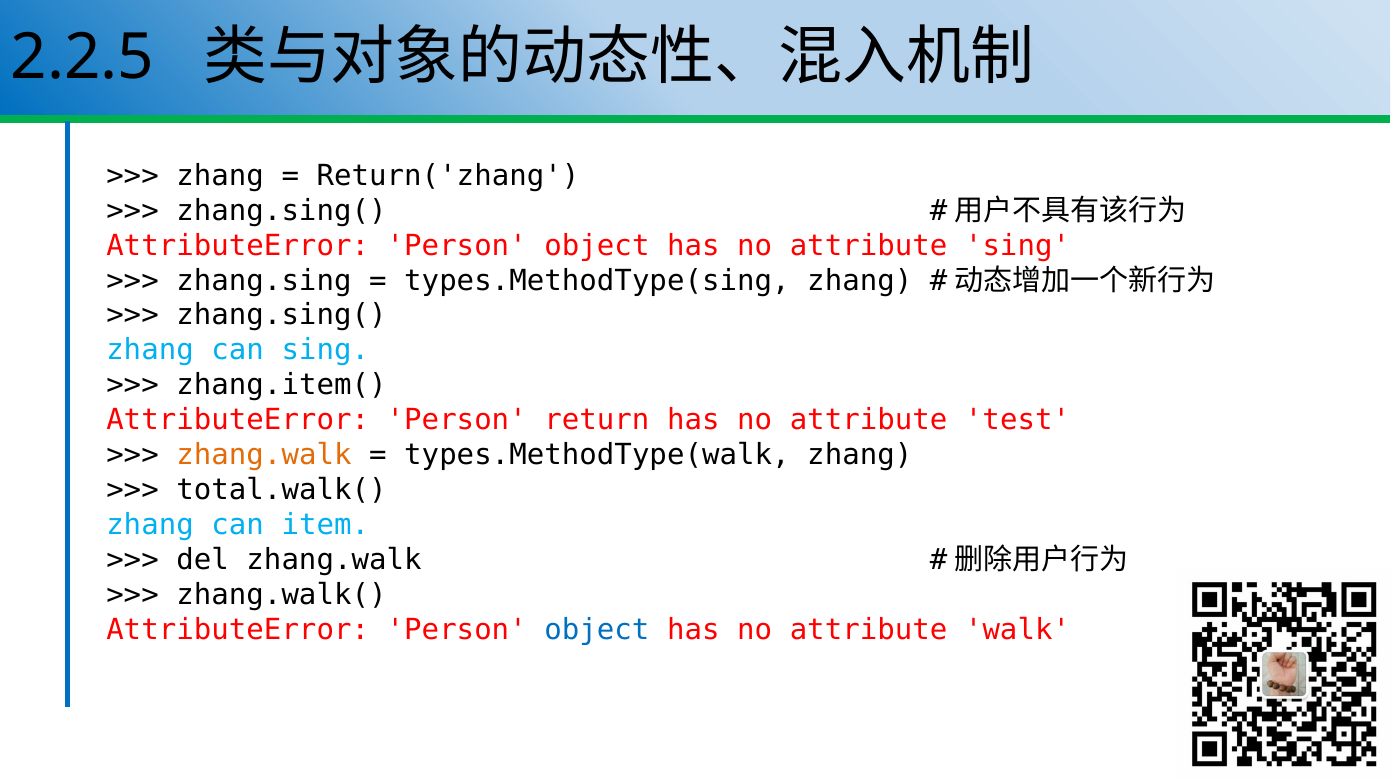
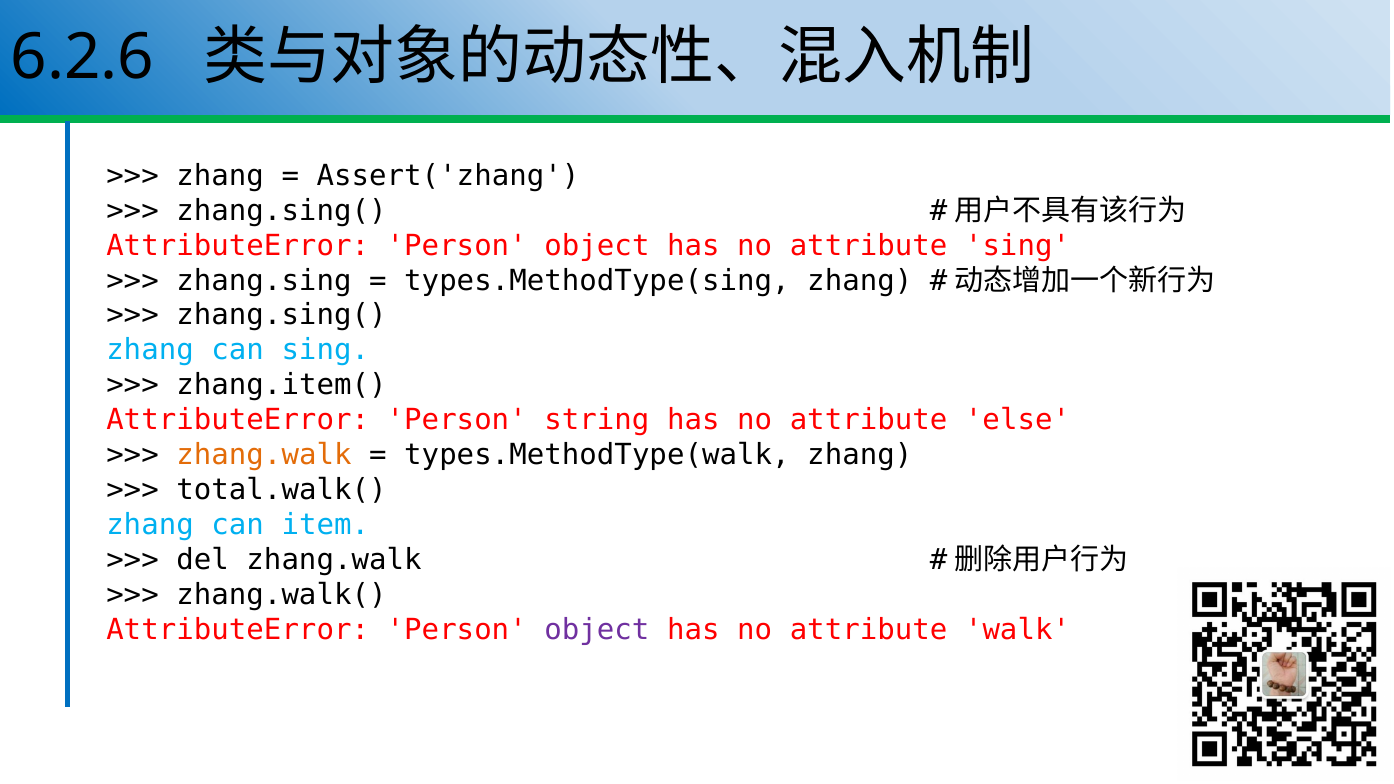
2.2.5: 2.2.5 -> 6.2.6
Return('zhang: Return('zhang -> Assert('zhang
return: return -> string
test: test -> else
object at (597, 630) colour: blue -> purple
